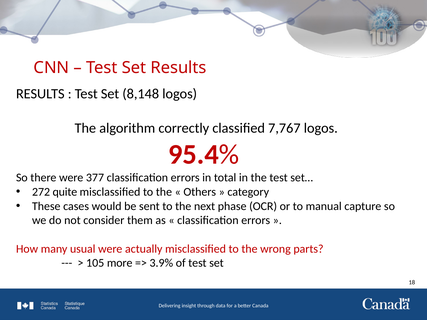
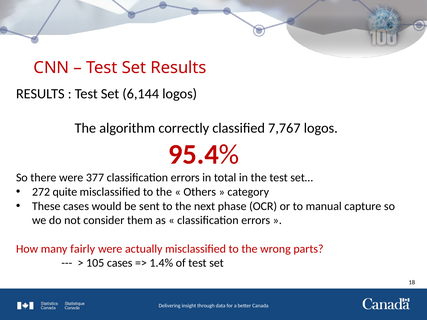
8,148: 8,148 -> 6,144
usual: usual -> fairly
105 more: more -> cases
3.9%: 3.9% -> 1.4%
